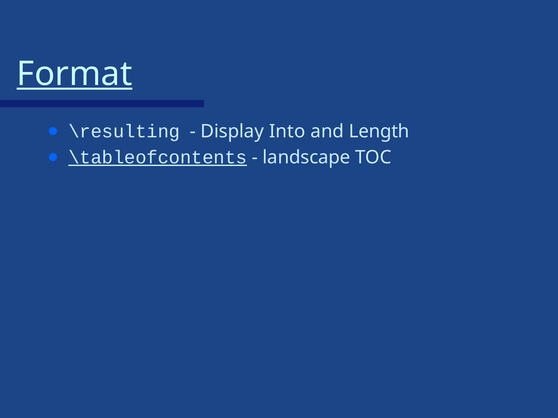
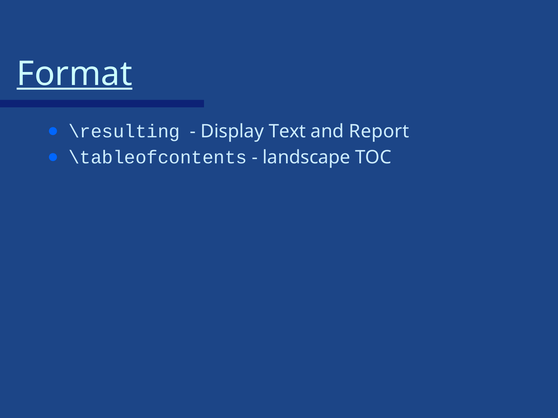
Into: Into -> Text
Length: Length -> Report
\tableofcontents underline: present -> none
